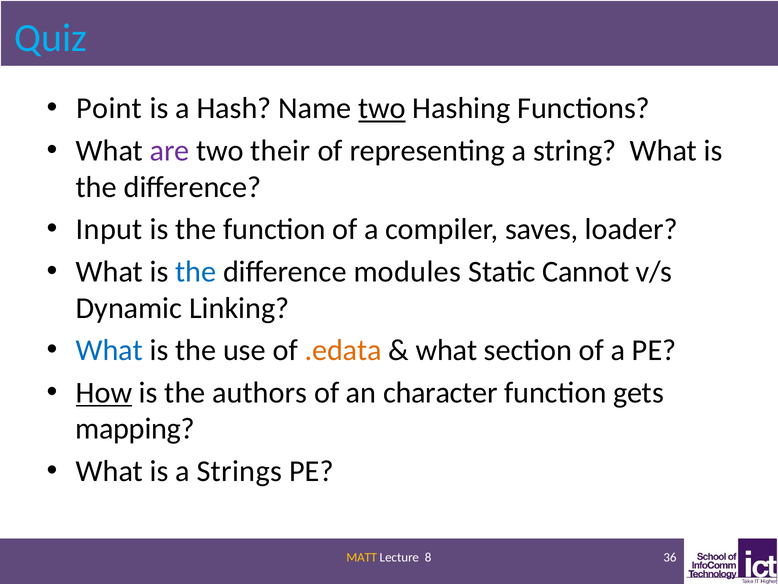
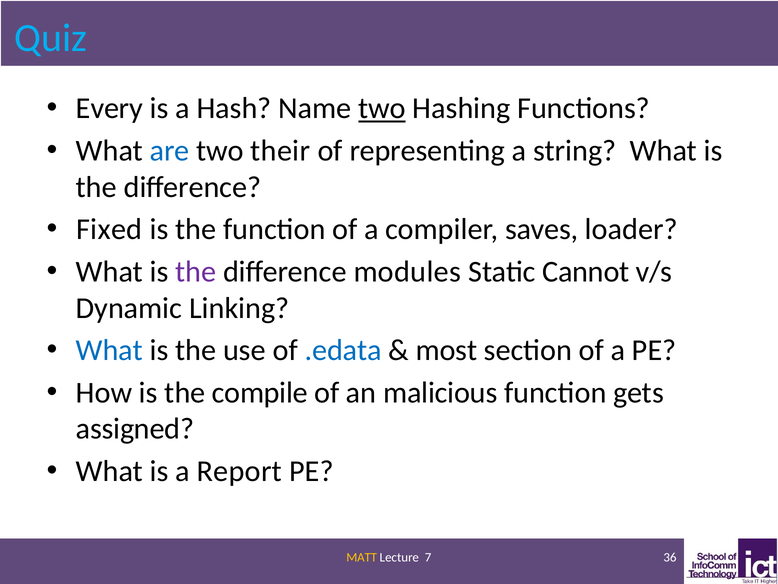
Point: Point -> Every
are colour: purple -> blue
Input: Input -> Fixed
the at (196, 272) colour: blue -> purple
.edata colour: orange -> blue
what at (446, 350): what -> most
How underline: present -> none
authors: authors -> compile
character: character -> malicious
mapping: mapping -> assigned
Strings: Strings -> Report
8: 8 -> 7
